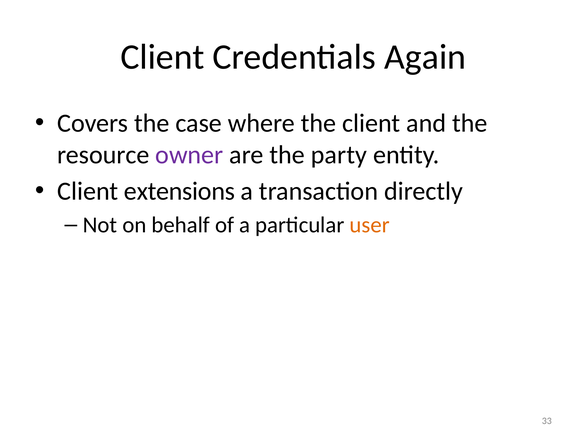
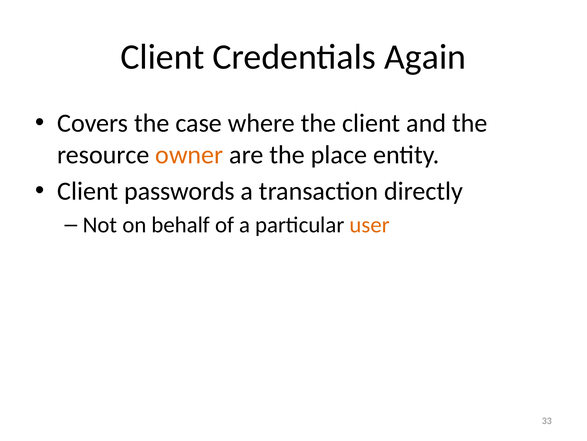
owner colour: purple -> orange
party: party -> place
extensions: extensions -> passwords
